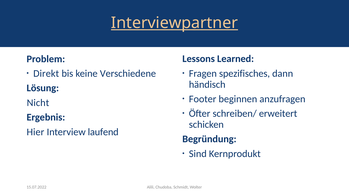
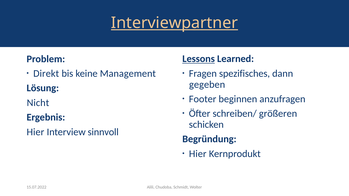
Lessons underline: none -> present
Verschiedene: Verschiedene -> Management
händisch: händisch -> gegeben
erweitert: erweitert -> größeren
laufend: laufend -> sinnvoll
Sind at (198, 154): Sind -> Hier
